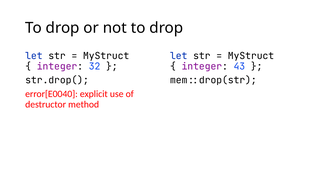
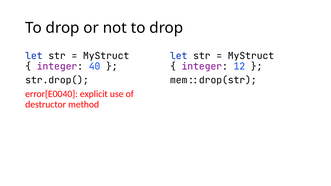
32: 32 -> 40
43: 43 -> 12
